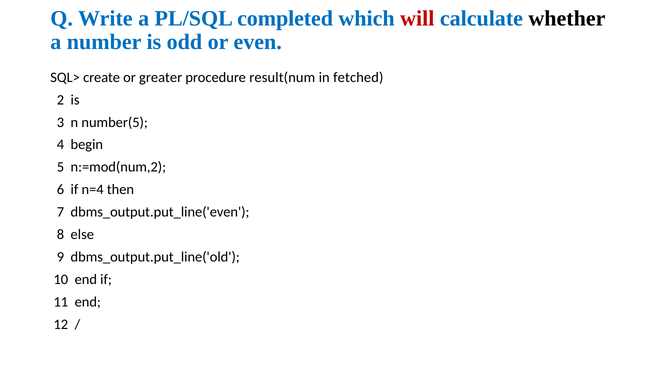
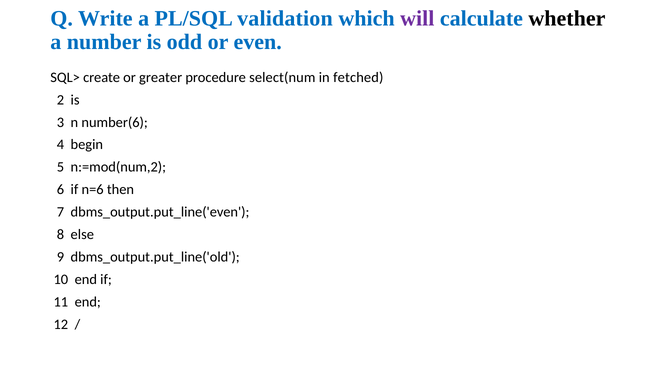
completed: completed -> validation
will colour: red -> purple
result(num: result(num -> select(num
number(5: number(5 -> number(6
n=4: n=4 -> n=6
